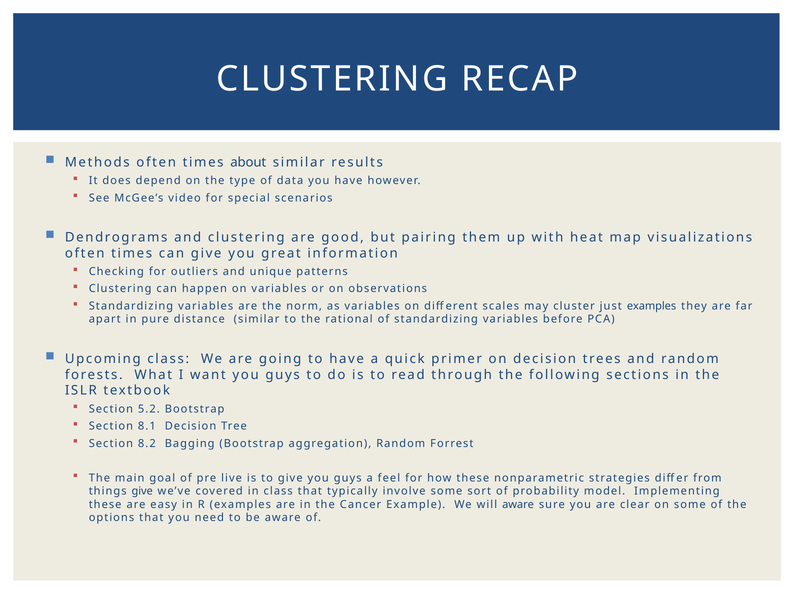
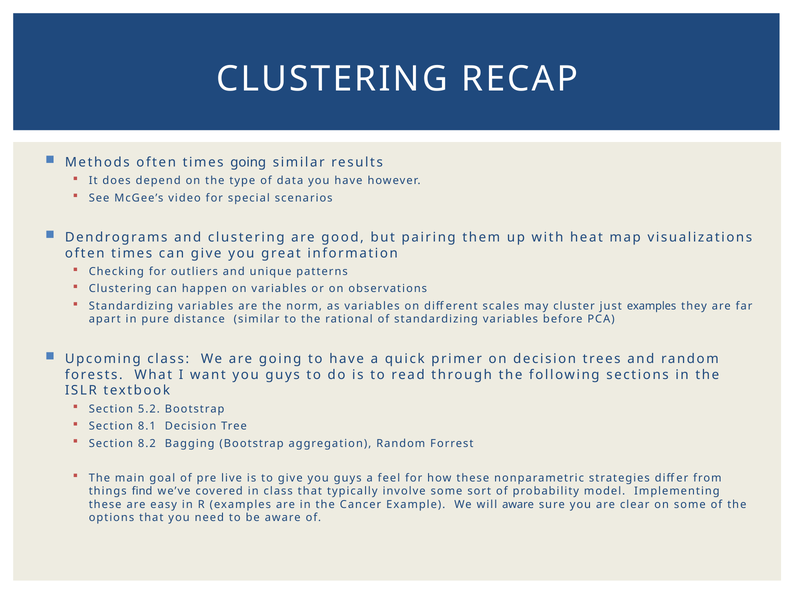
times about: about -> going
things give: give -> find
